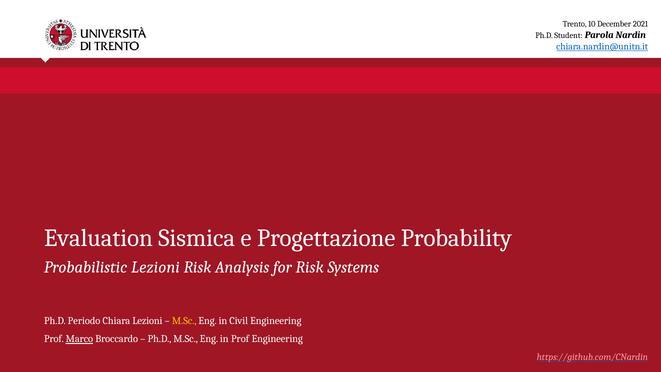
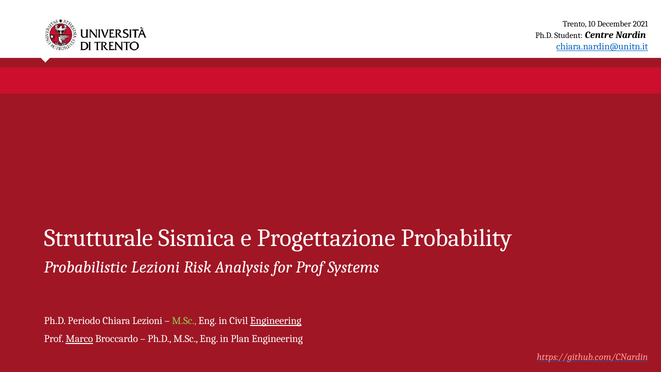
Parola: Parola -> Centre
Evaluation: Evaluation -> Strutturale
for Risk: Risk -> Prof
M.Sc at (184, 321) colour: yellow -> light green
Engineering at (276, 321) underline: none -> present
in Prof: Prof -> Plan
